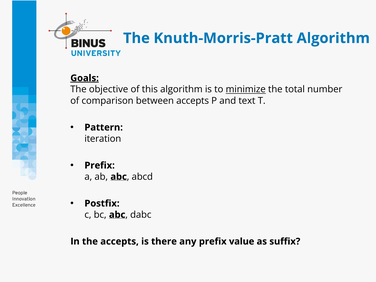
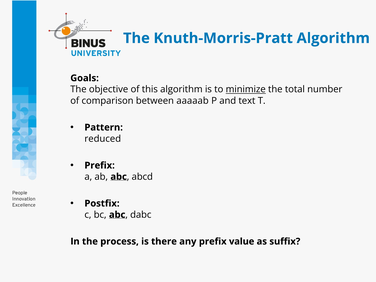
Goals underline: present -> none
between accepts: accepts -> aaaaab
iteration: iteration -> reduced
the accepts: accepts -> process
